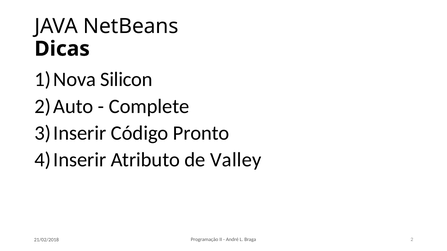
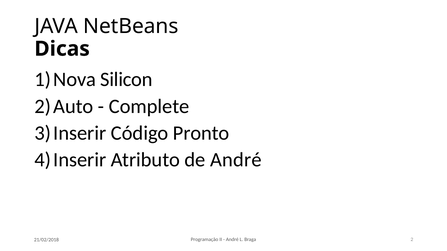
de Valley: Valley -> André
